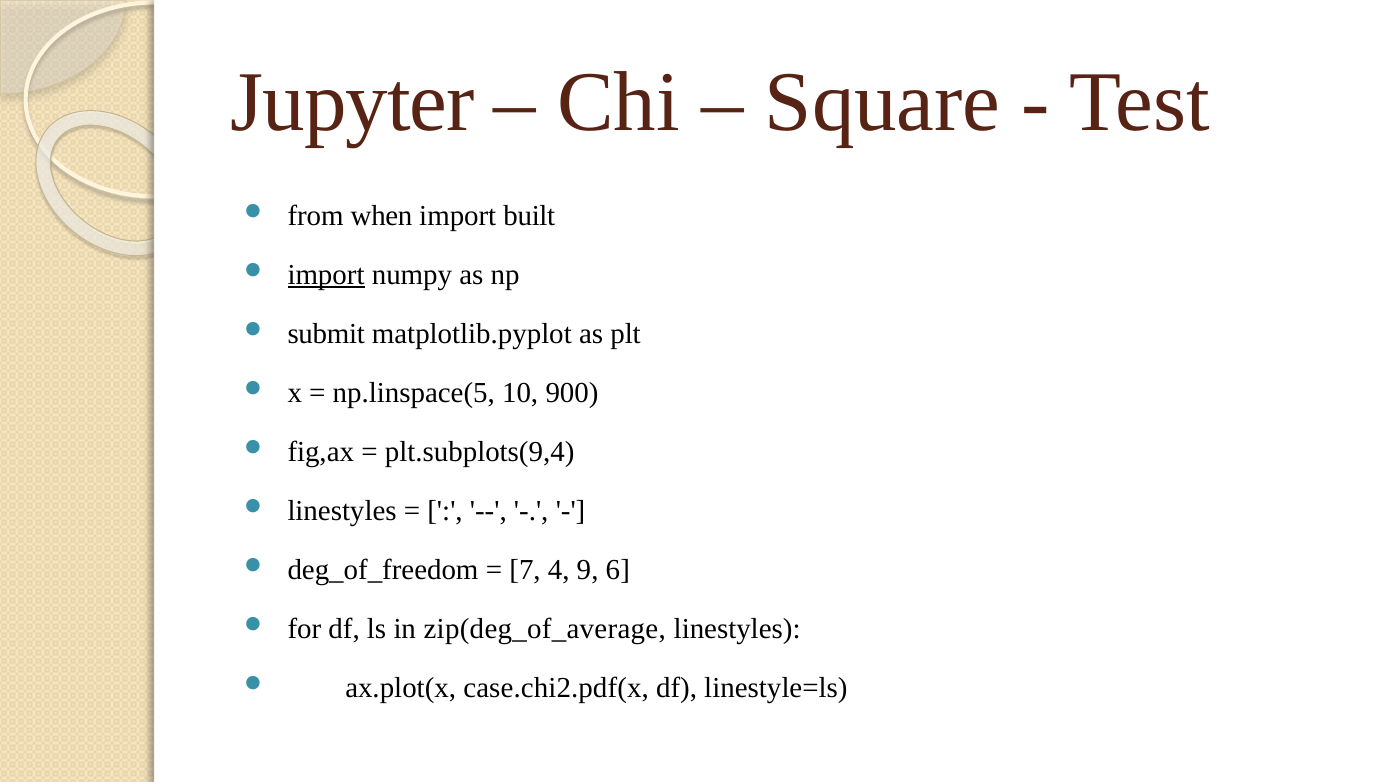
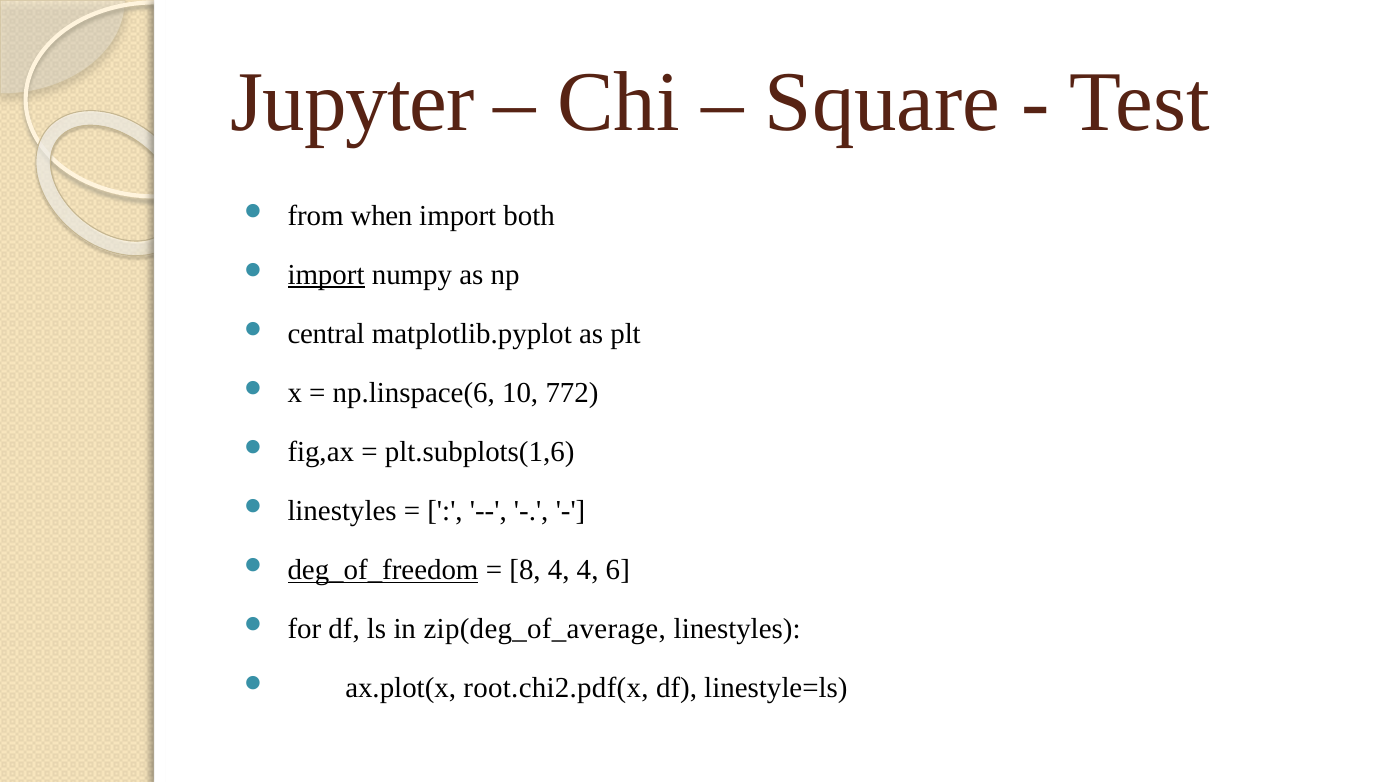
built: built -> both
submit: submit -> central
np.linspace(5: np.linspace(5 -> np.linspace(6
900: 900 -> 772
plt.subplots(9,4: plt.subplots(9,4 -> plt.subplots(1,6
deg_of_freedom underline: none -> present
7: 7 -> 8
4 9: 9 -> 4
case.chi2.pdf(x: case.chi2.pdf(x -> root.chi2.pdf(x
